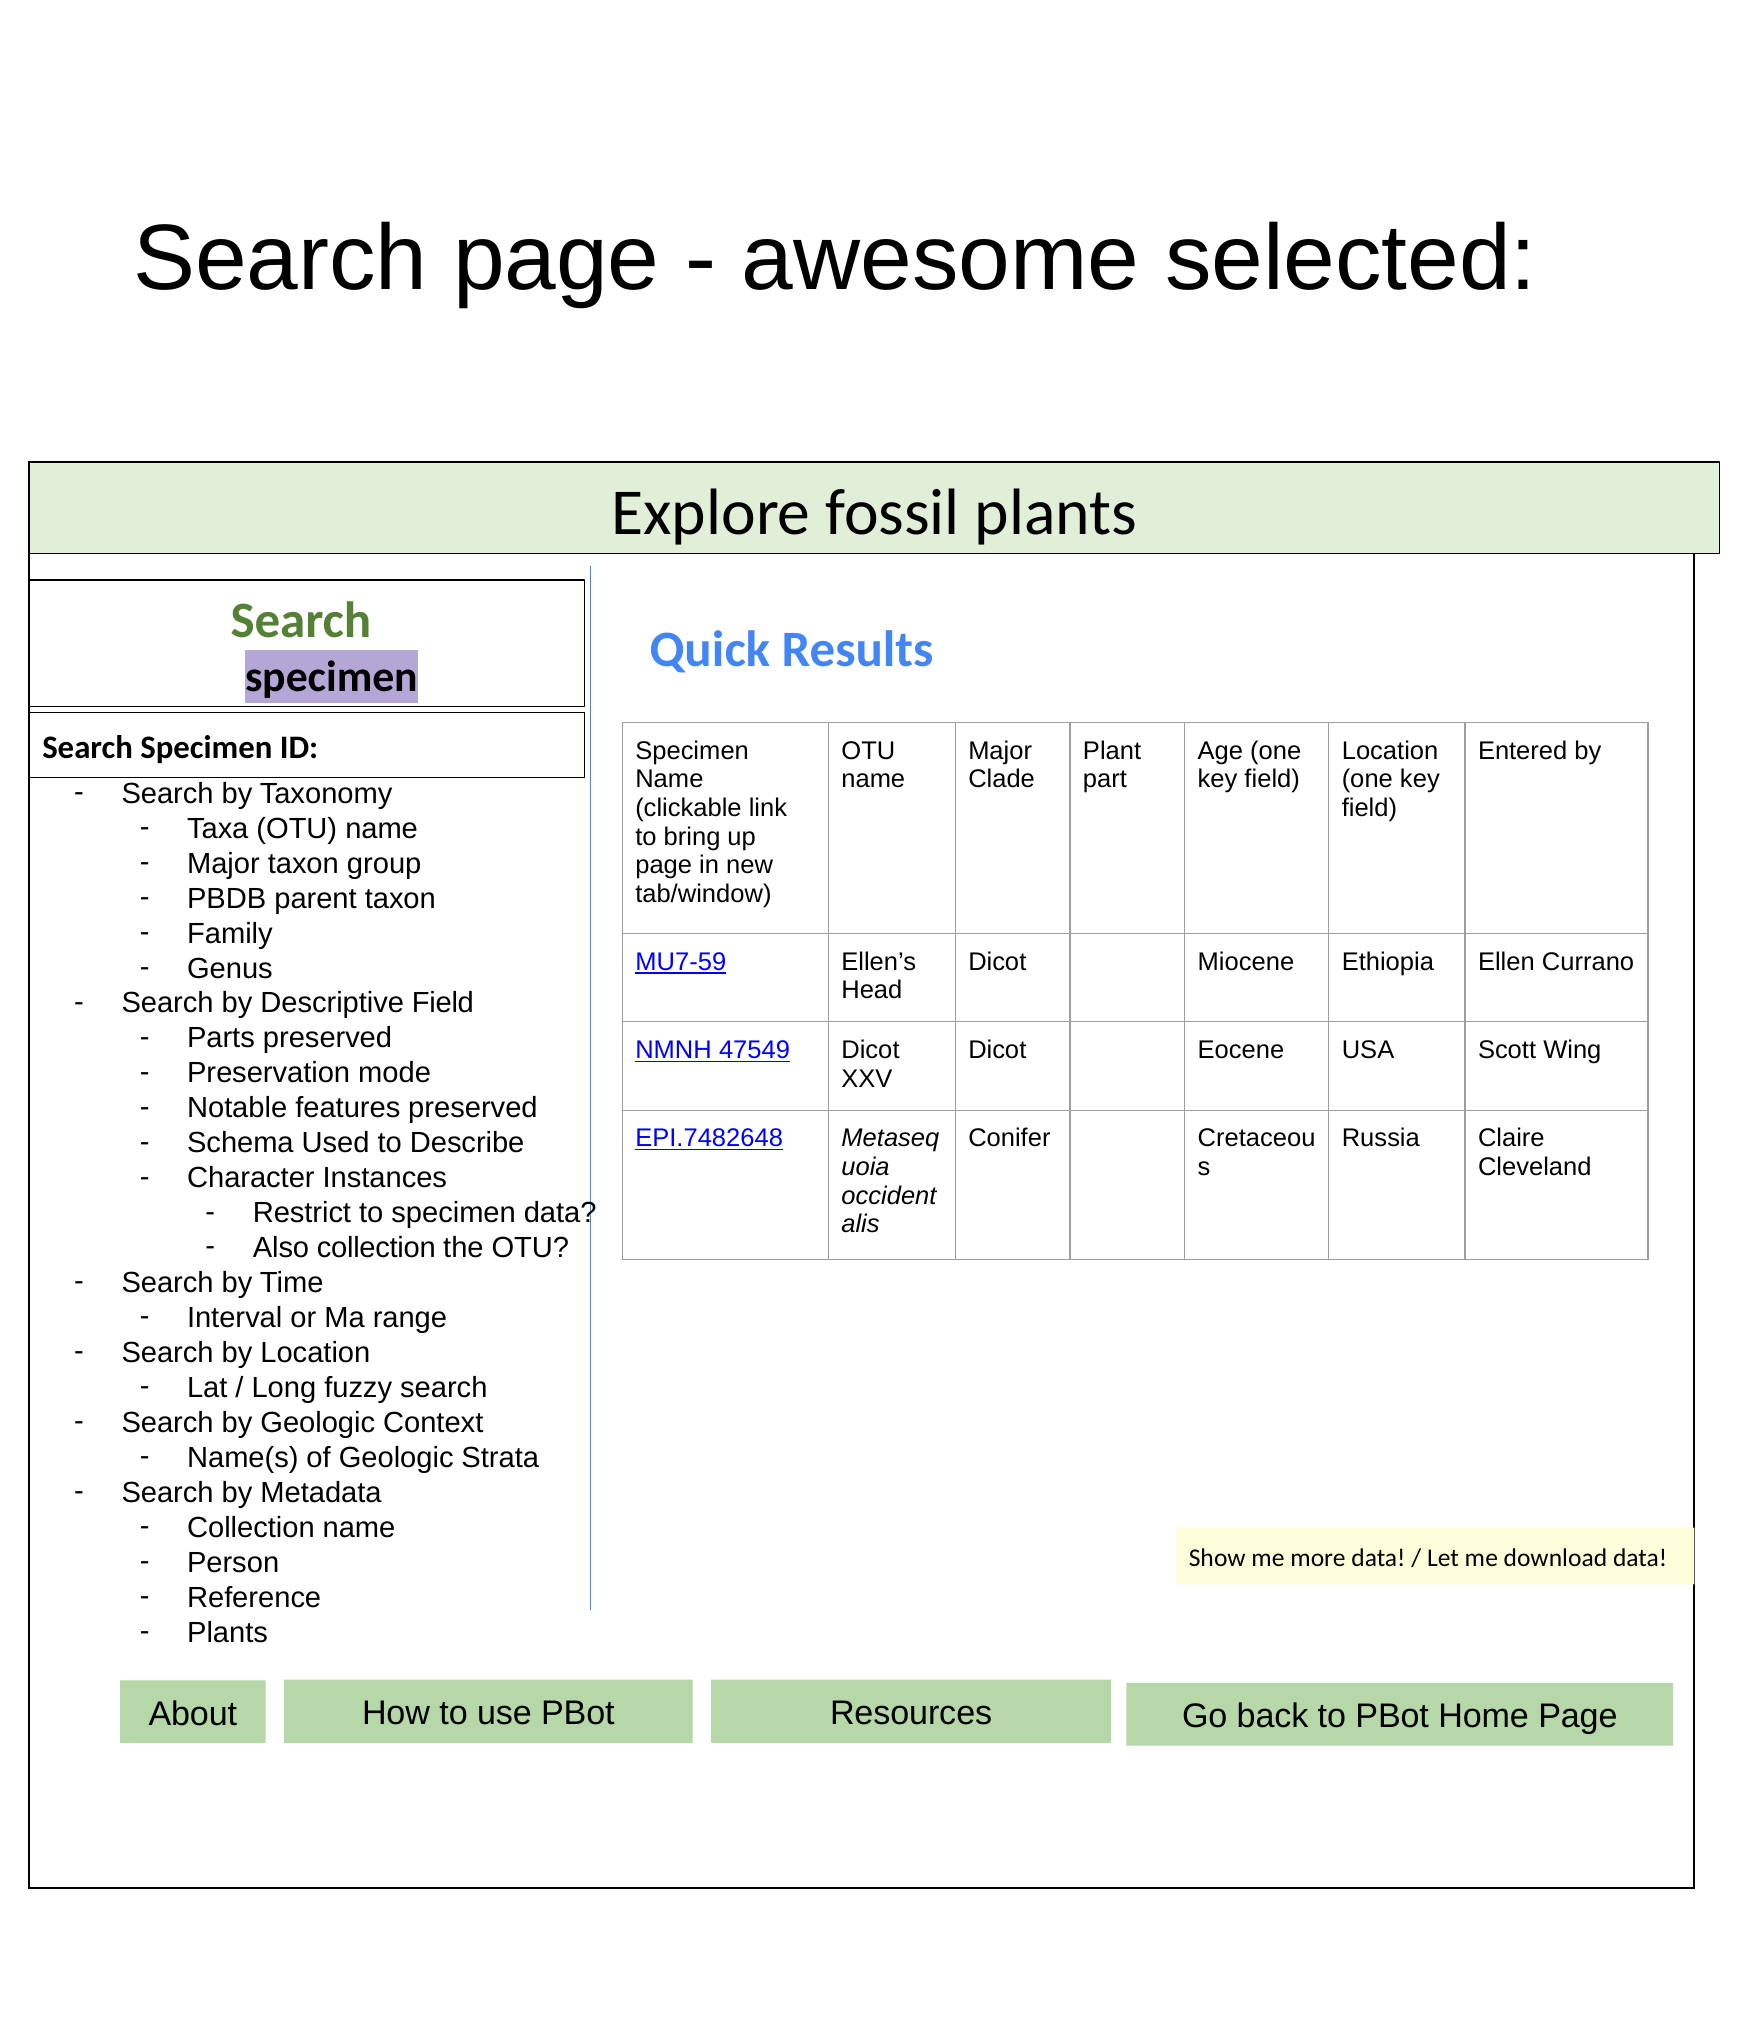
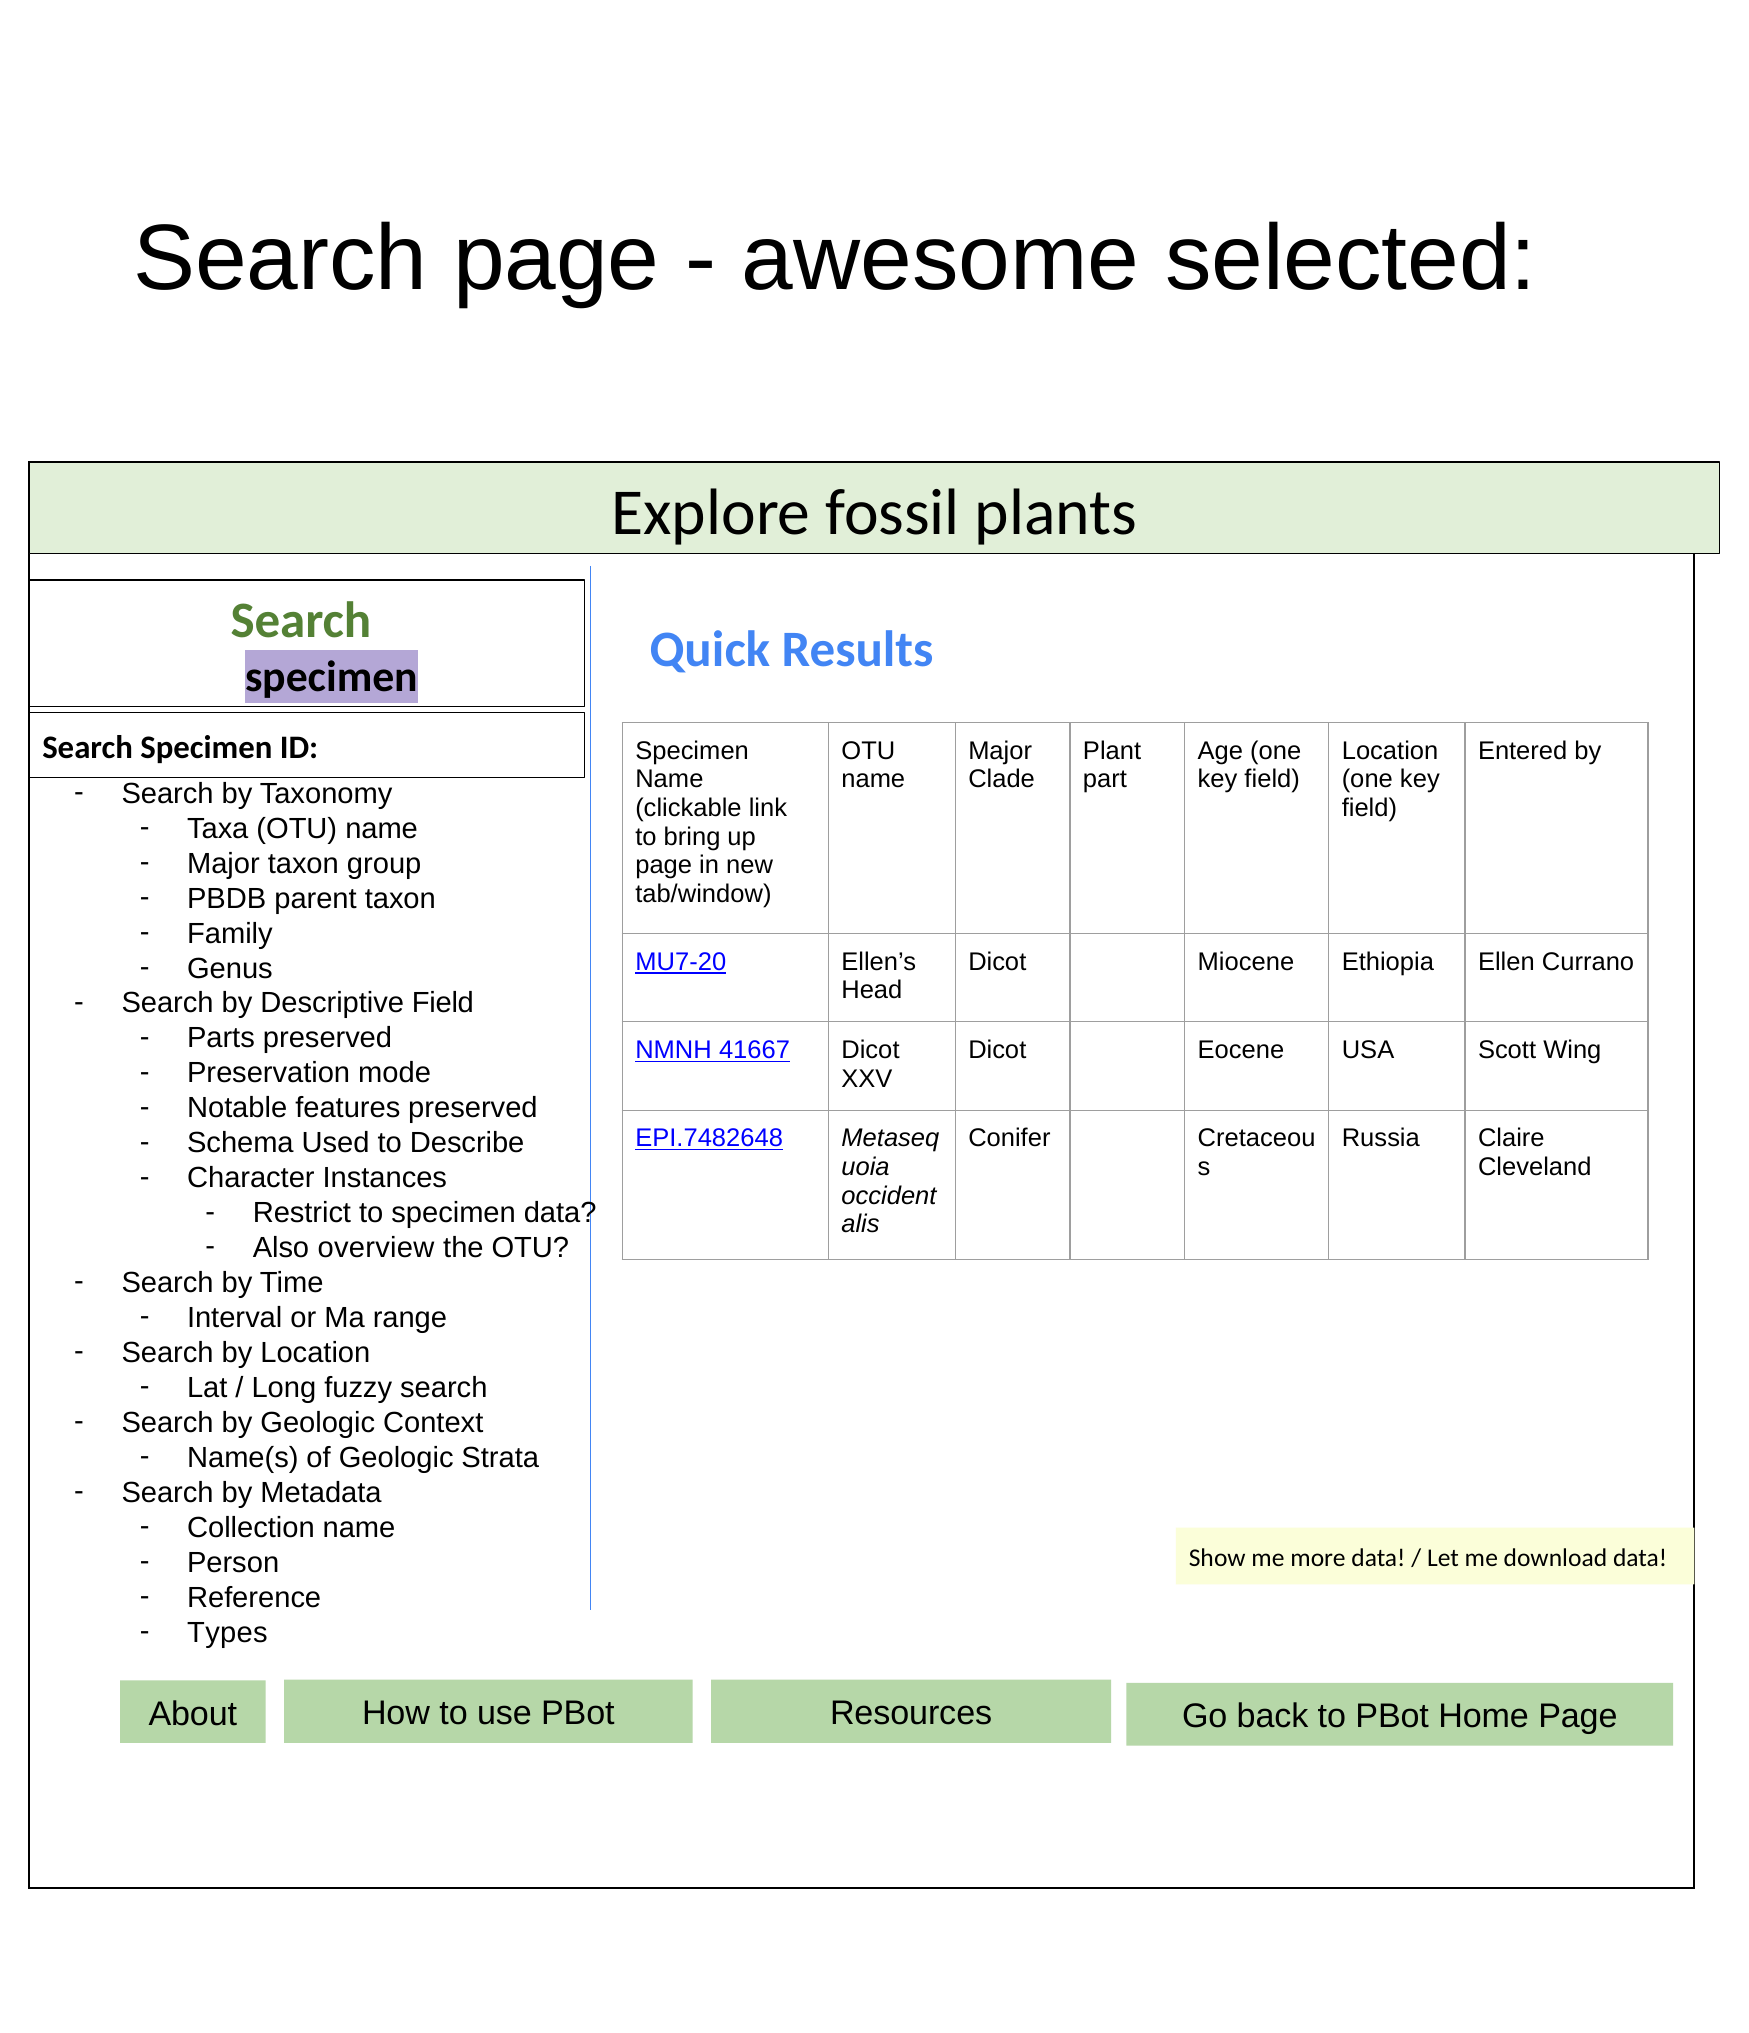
MU7-59: MU7-59 -> MU7-20
47549: 47549 -> 41667
Also collection: collection -> overview
Plants at (228, 1633): Plants -> Types
